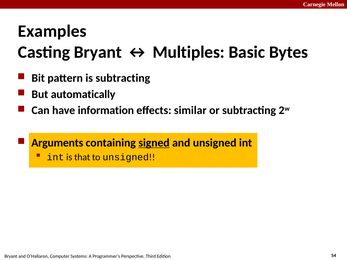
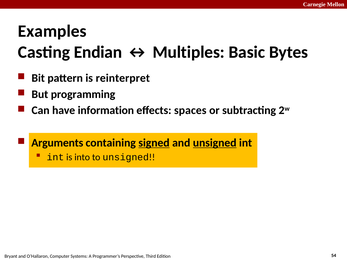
Casting Bryant: Bryant -> Endian
is subtracting: subtracting -> reinterpret
automatically: automatically -> programming
similar: similar -> spaces
unsigned at (215, 143) underline: none -> present
that: that -> into
